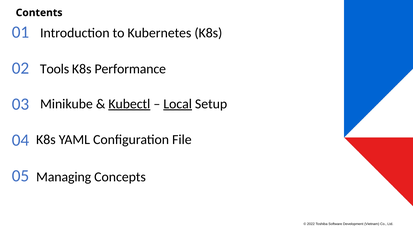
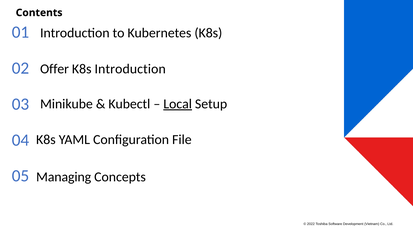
Tools: Tools -> Offer
K8s Performance: Performance -> Introduction
Kubectl underline: present -> none
